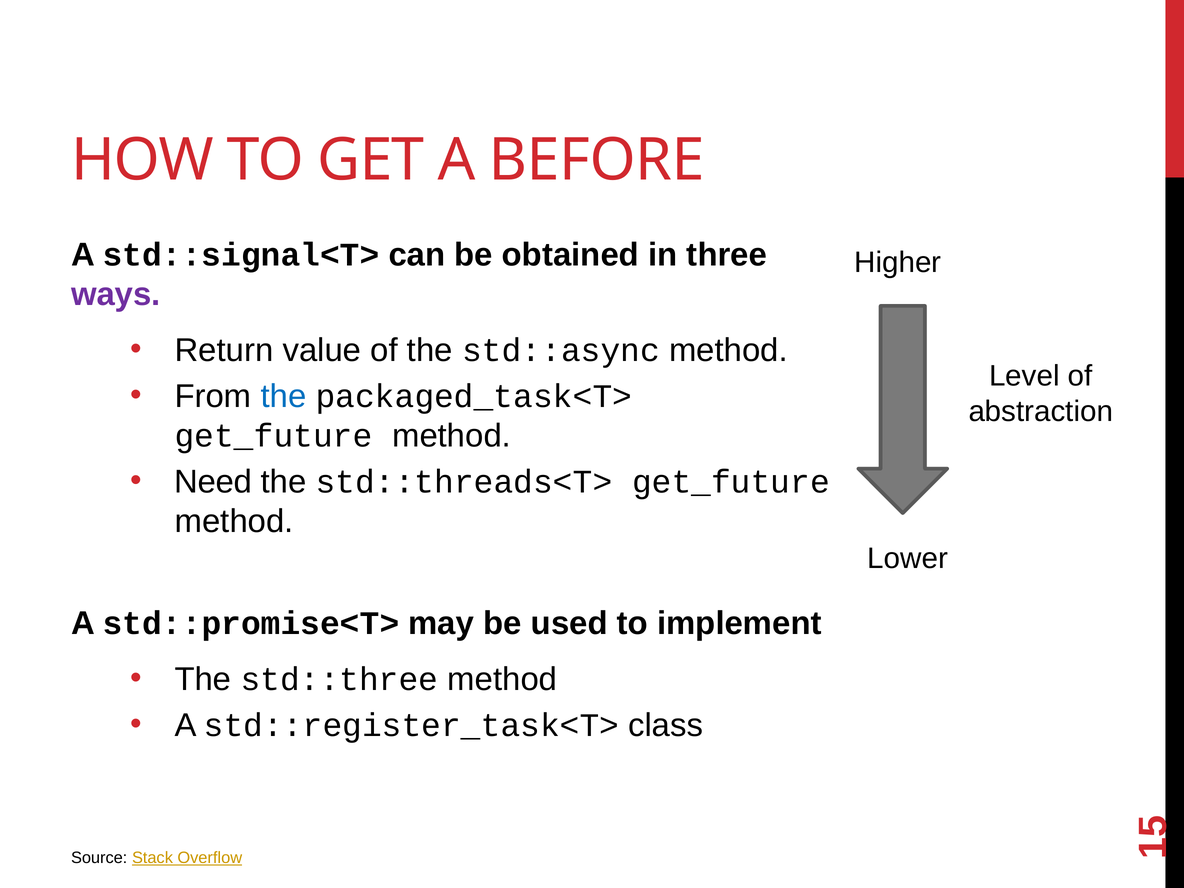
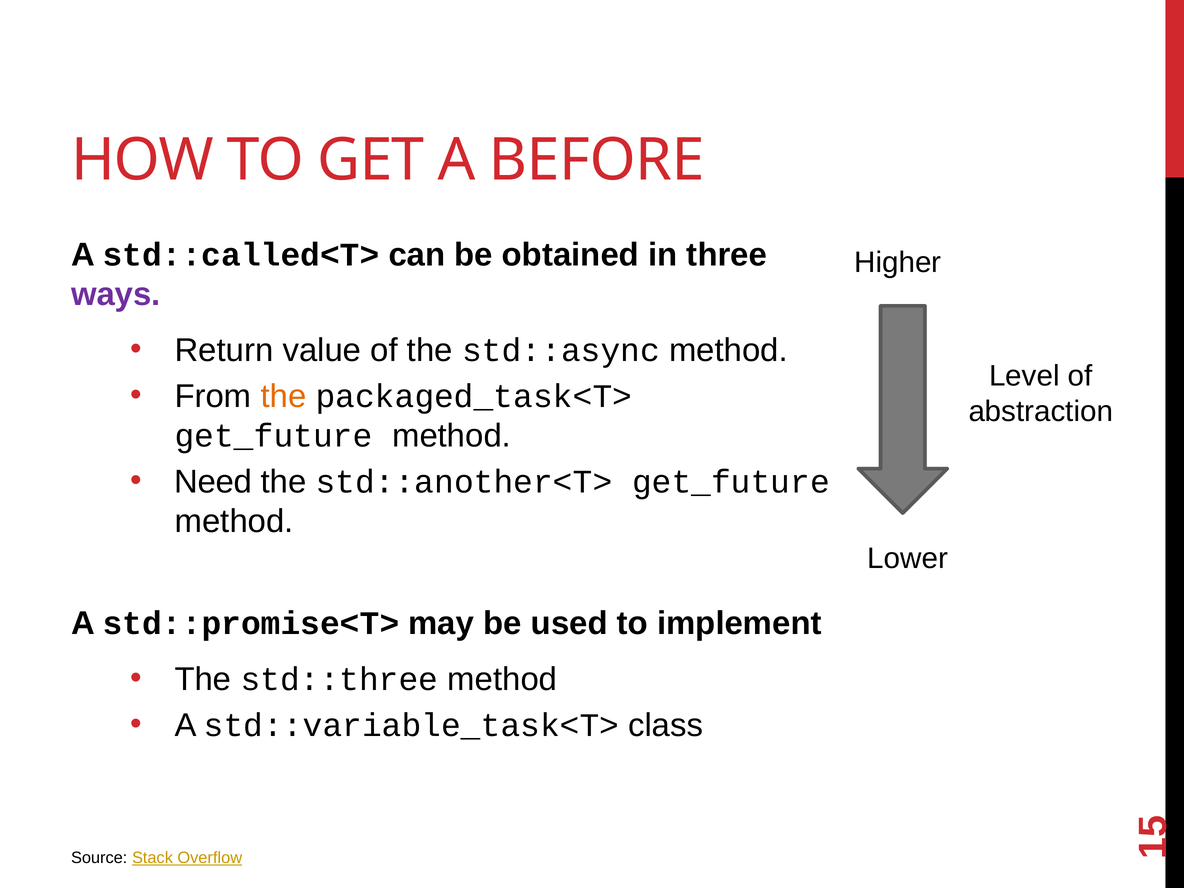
std::signal<T>: std::signal<T> -> std::called<T>
the at (283, 396) colour: blue -> orange
std::threads<T>: std::threads<T> -> std::another<T>
std::register_task<T>: std::register_task<T> -> std::variable_task<T>
